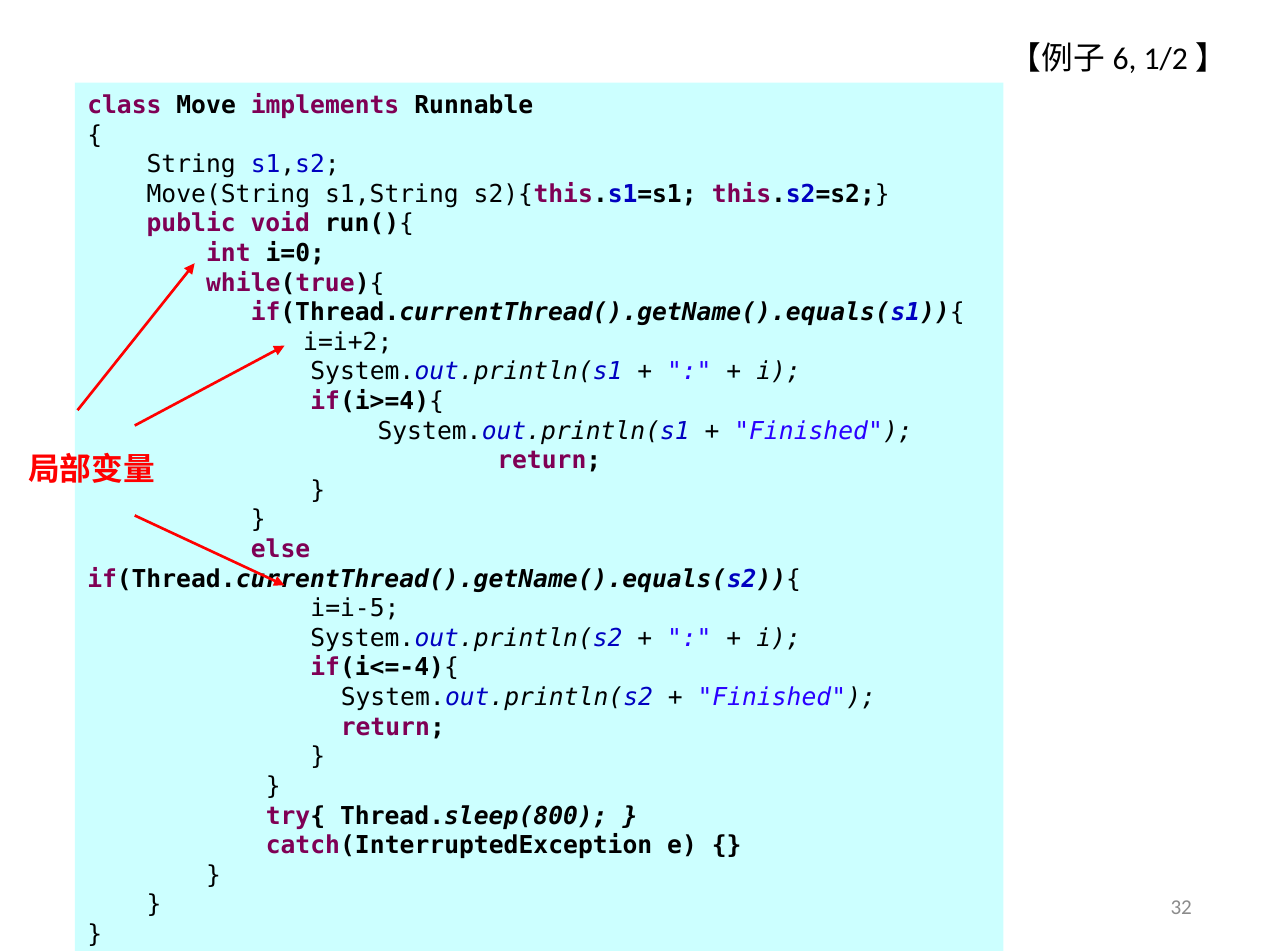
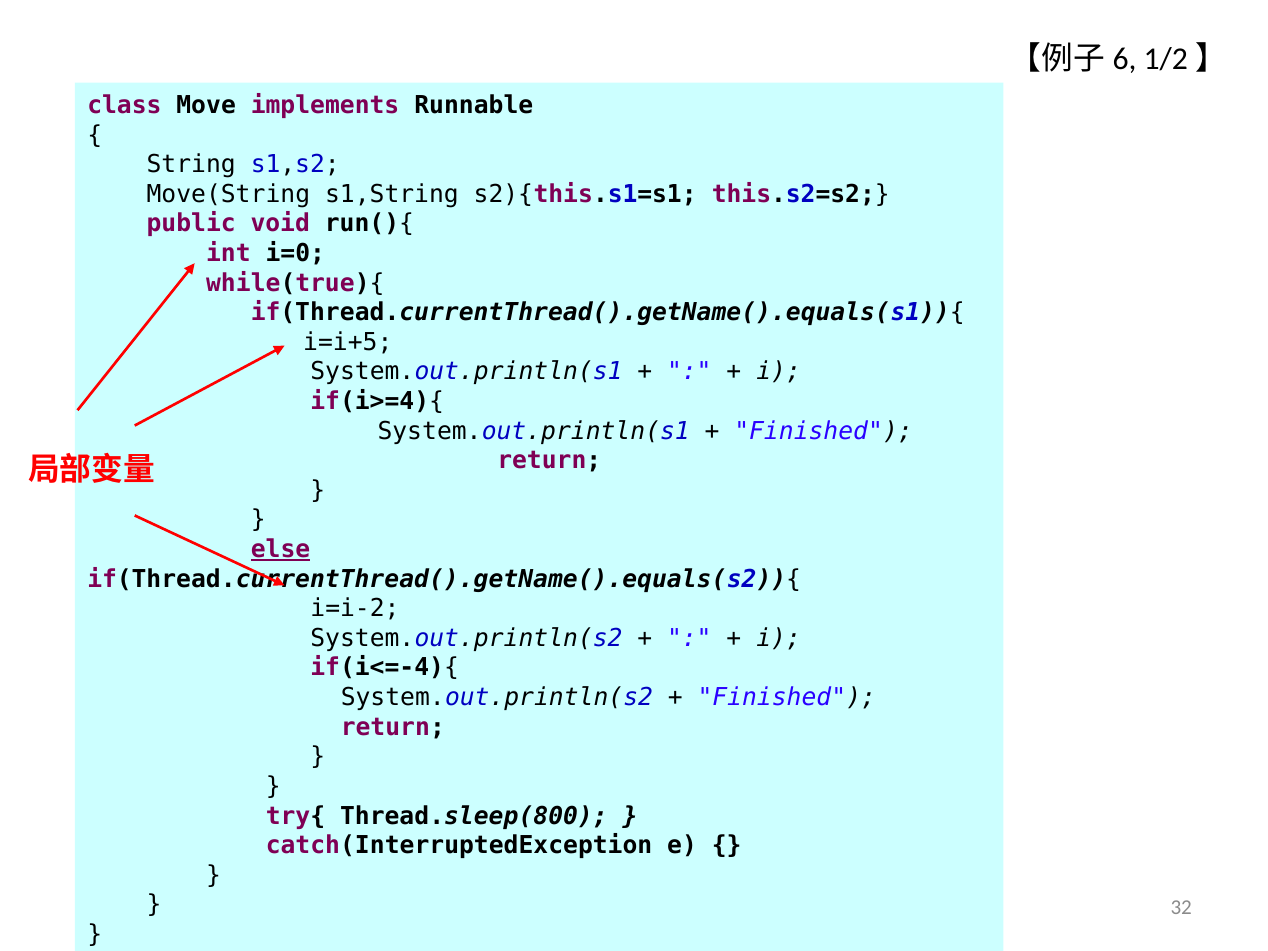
i=i+2: i=i+2 -> i=i+5
else underline: none -> present
i=i-5: i=i-5 -> i=i-2
